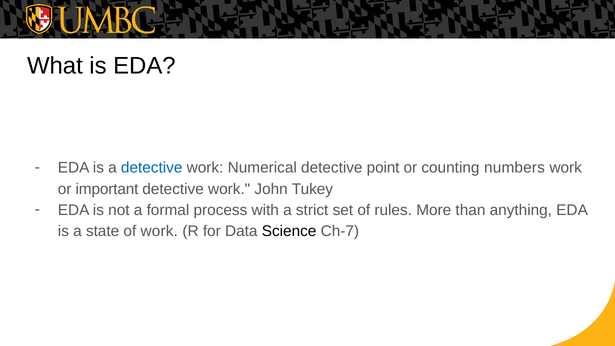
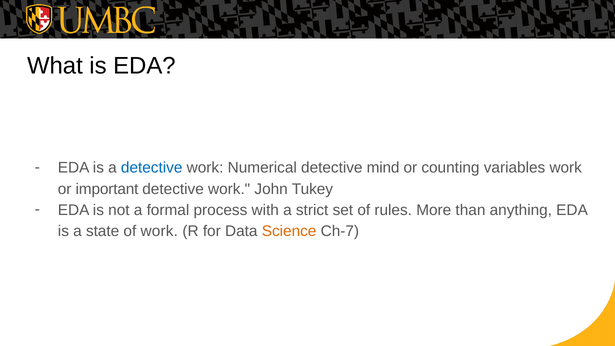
point: point -> mind
numbers: numbers -> variables
Science colour: black -> orange
